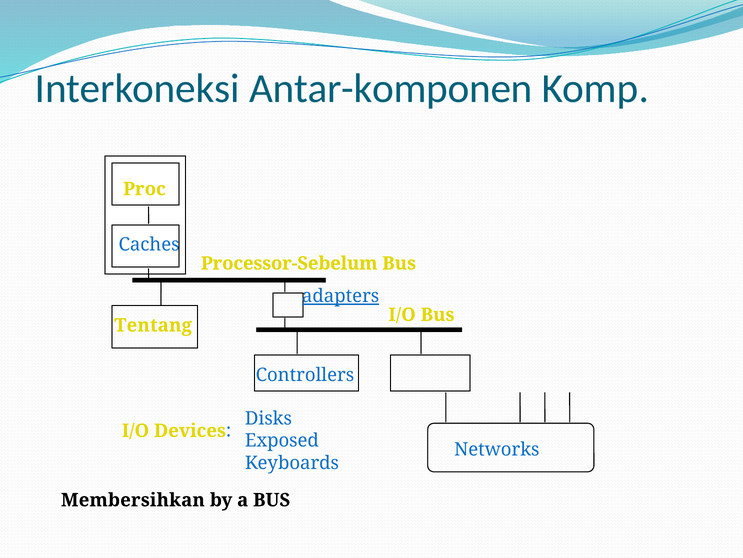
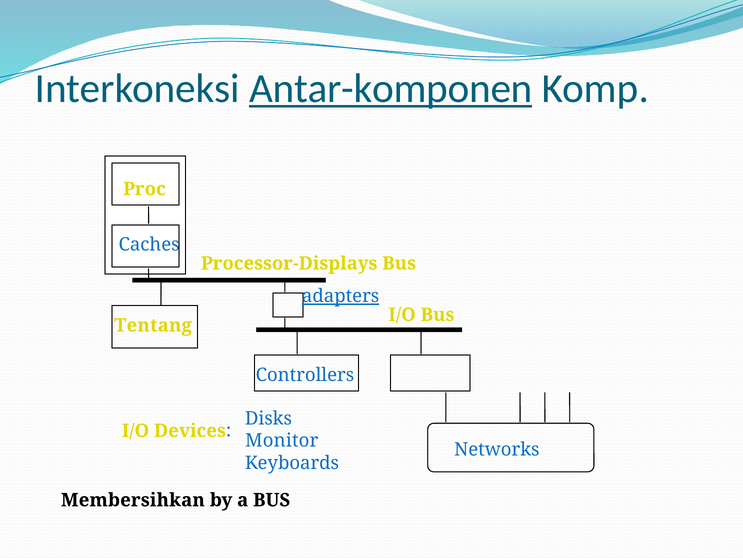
Antar-komponen underline: none -> present
Processor-Sebelum: Processor-Sebelum -> Processor-Displays
Exposed: Exposed -> Monitor
